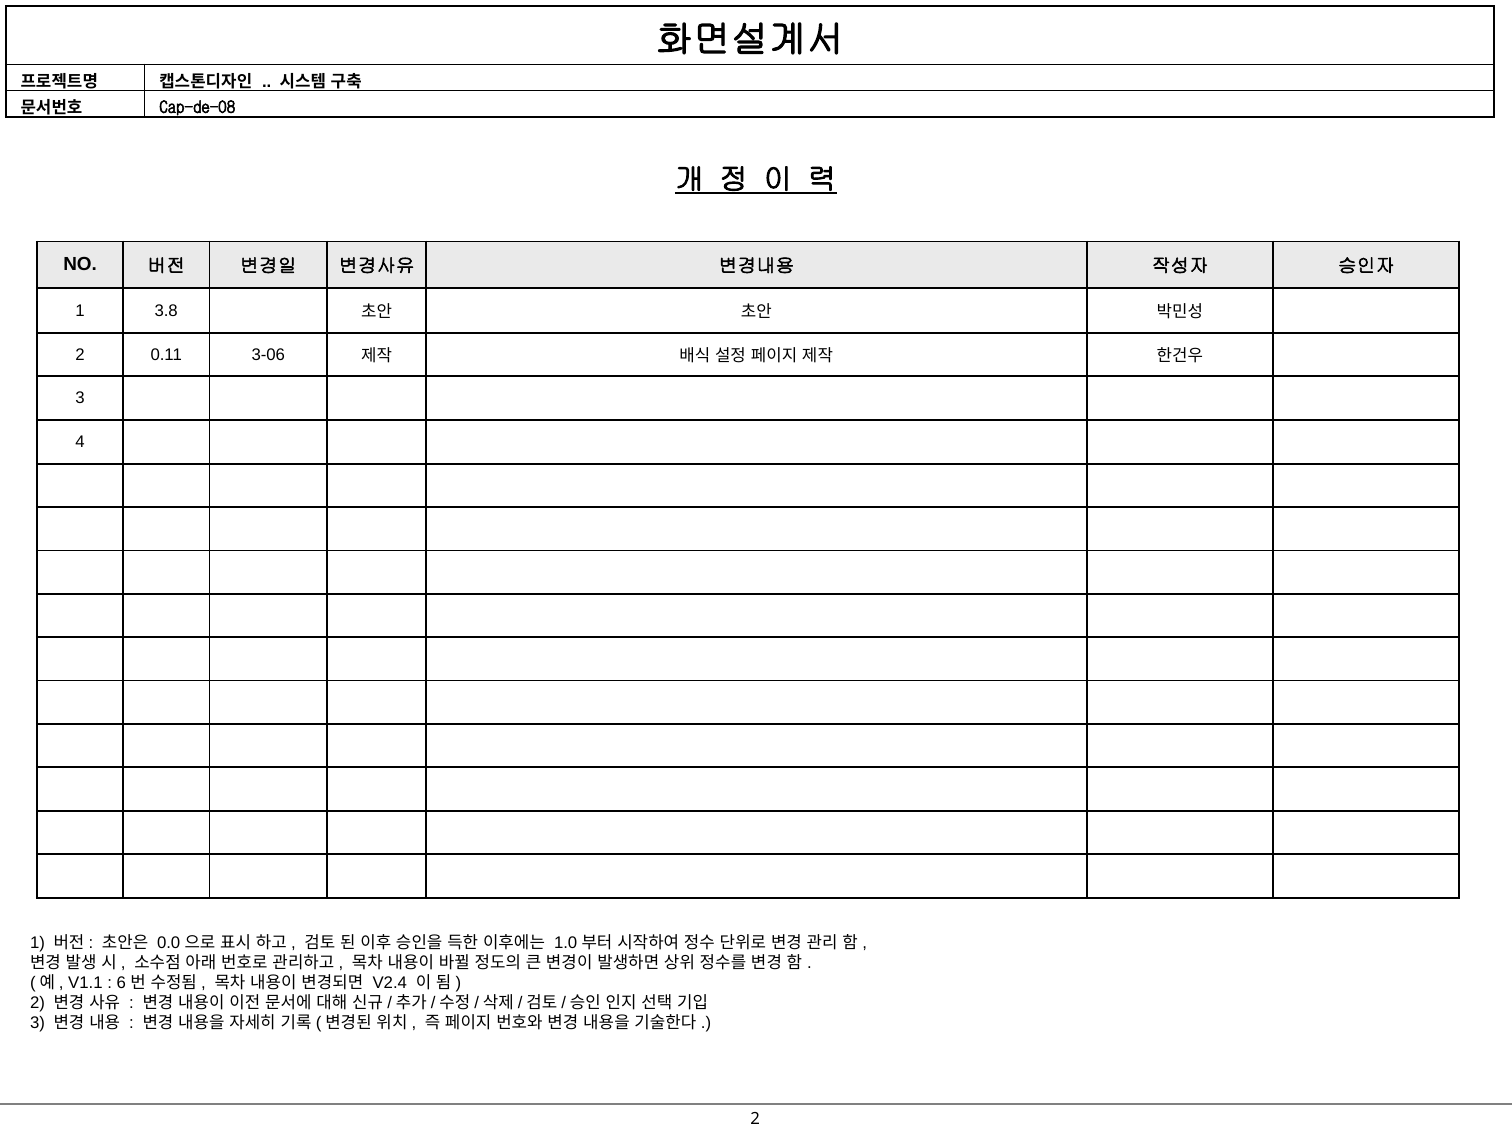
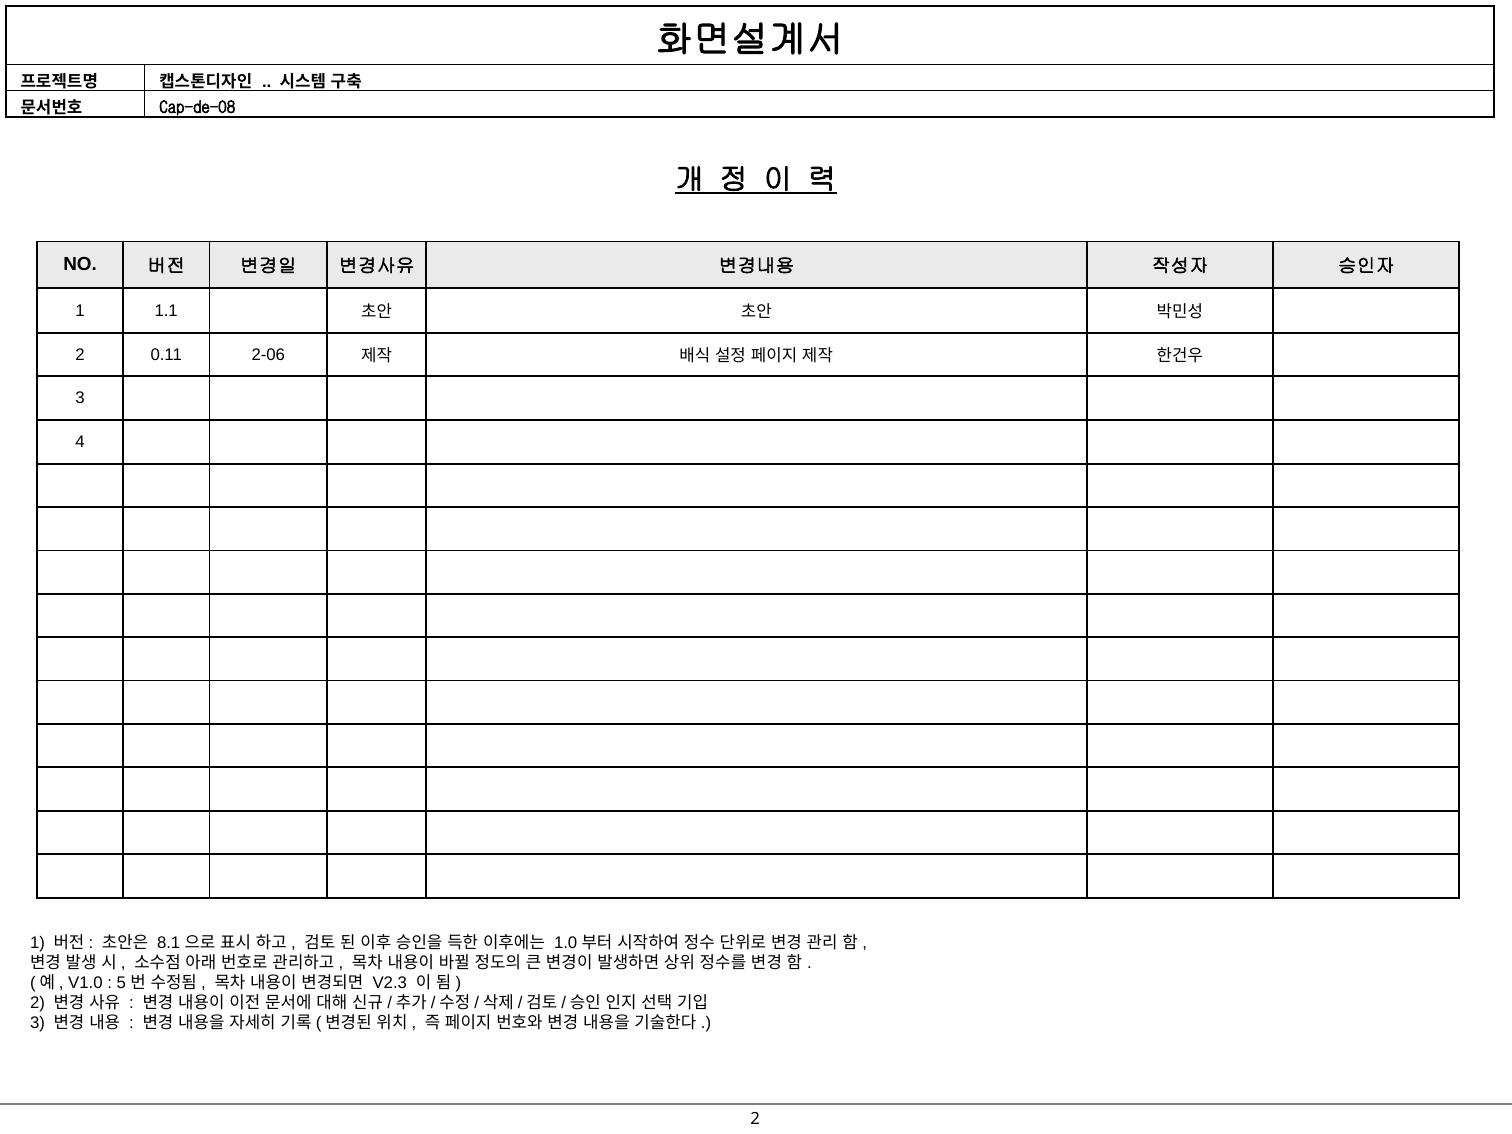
3.8: 3.8 -> 1.1
3-06: 3-06 -> 2-06
0.0: 0.0 -> 8.1
V1.1: V1.1 -> V1.0
6: 6 -> 5
V2.4: V2.4 -> V2.3
